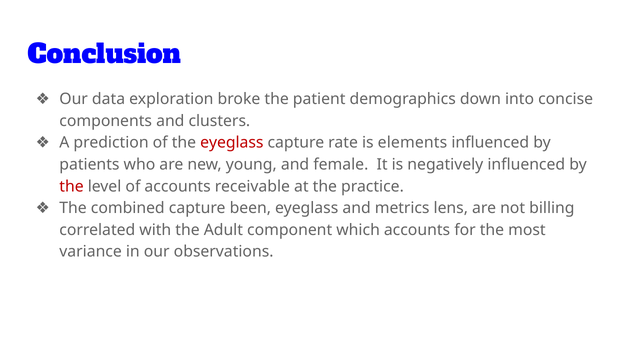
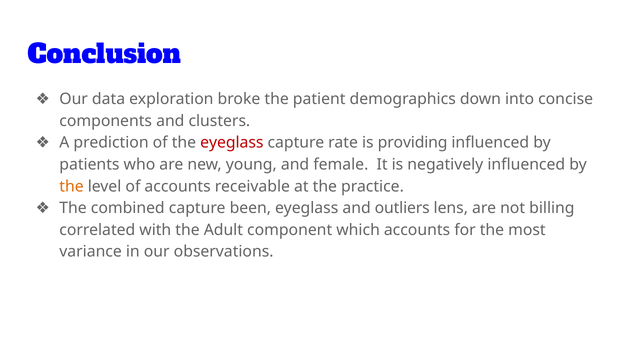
elements: elements -> providing
the at (72, 186) colour: red -> orange
metrics: metrics -> outliers
